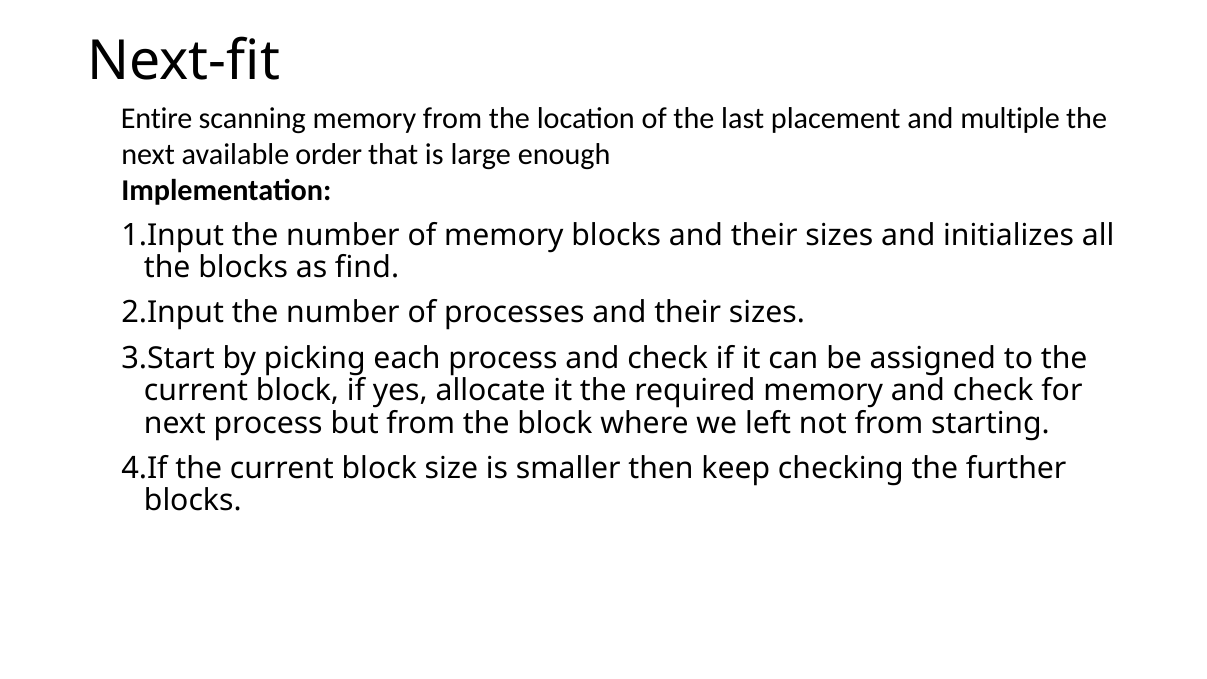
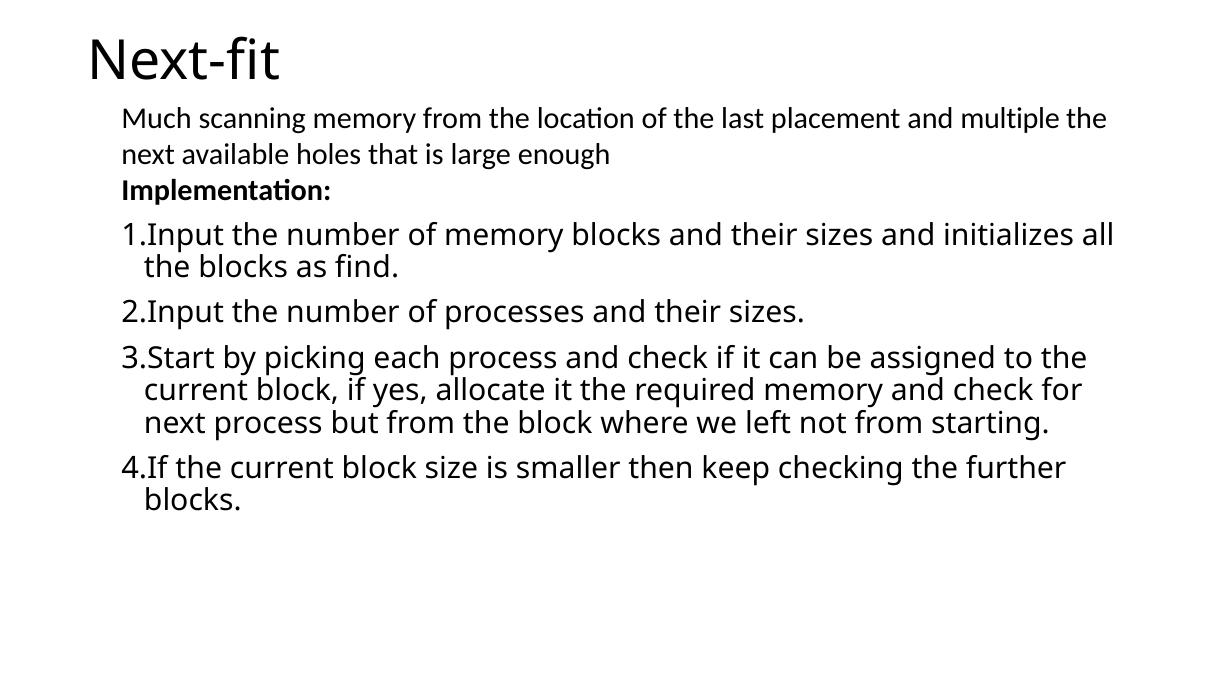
Entire: Entire -> Much
order: order -> holes
